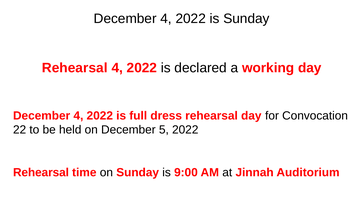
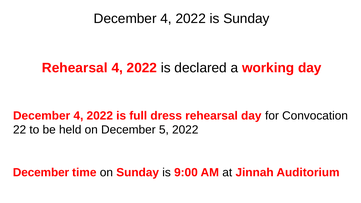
Rehearsal at (41, 172): Rehearsal -> December
